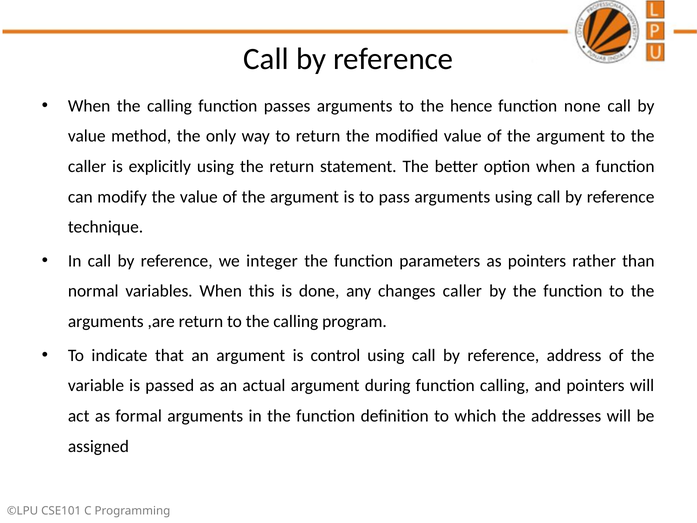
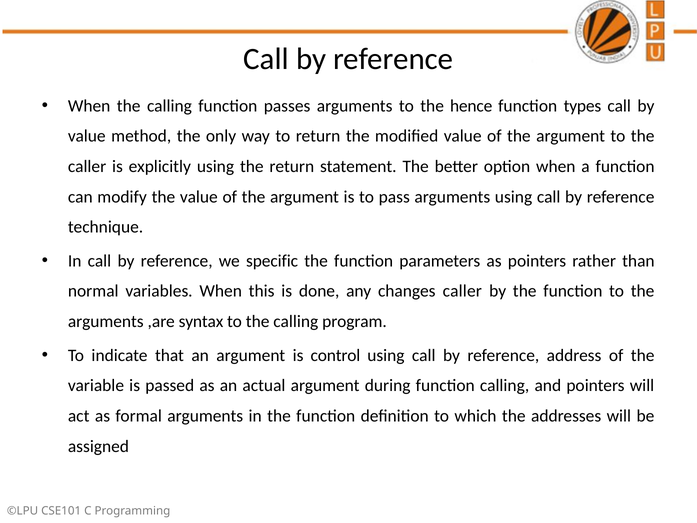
none: none -> types
integer: integer -> specific
,are return: return -> syntax
